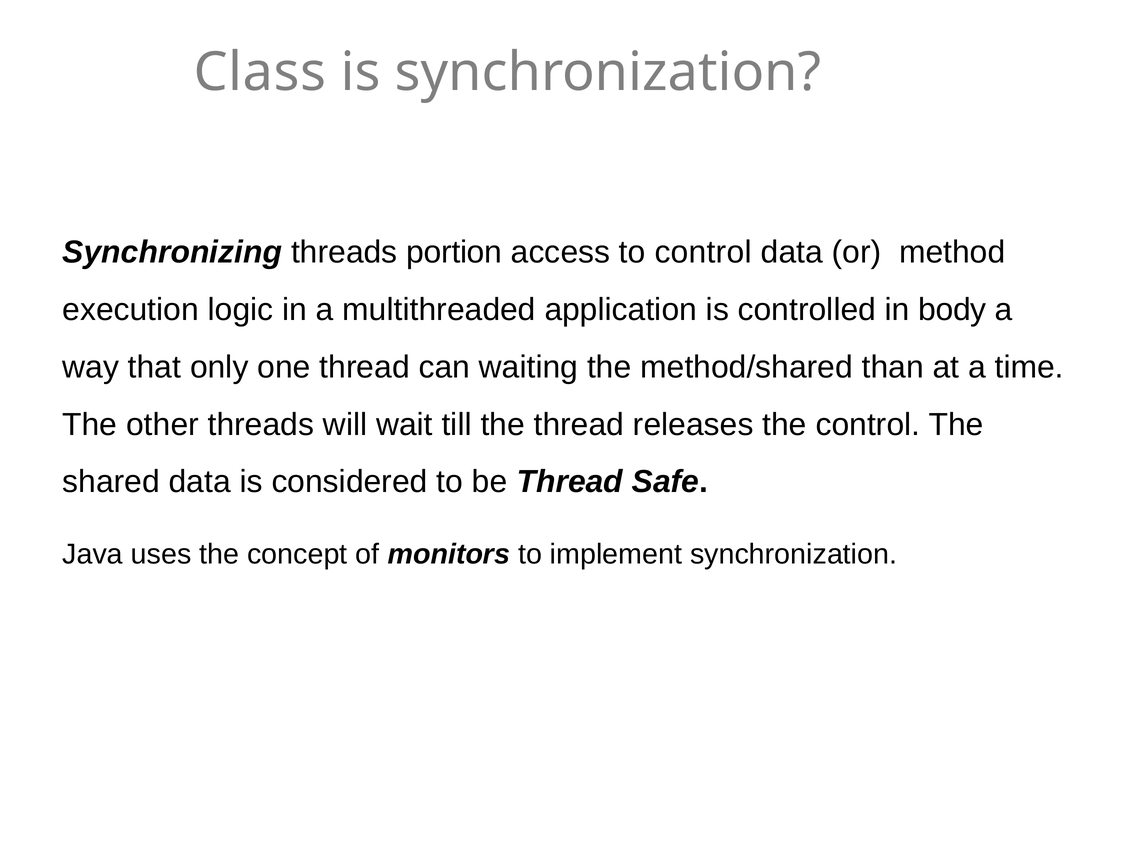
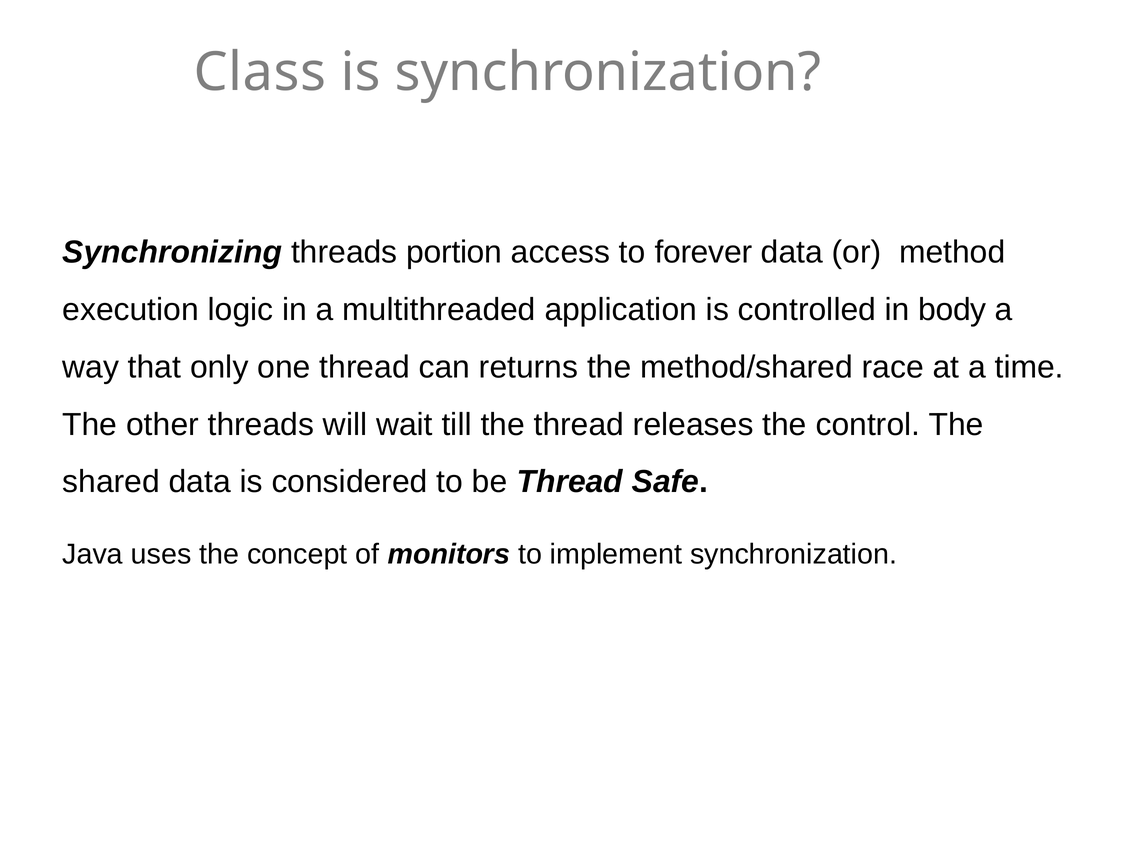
to control: control -> forever
waiting: waiting -> returns
than: than -> race
